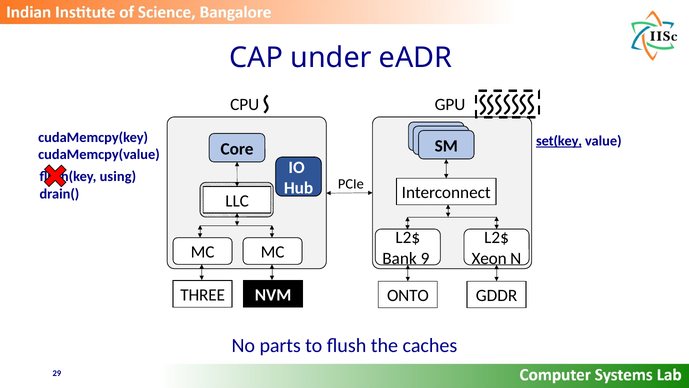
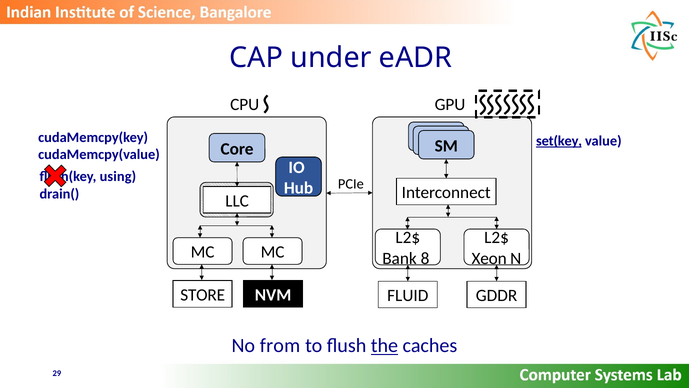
9: 9 -> 8
THREE: THREE -> STORE
ONTO: ONTO -> FLUID
parts: parts -> from
the underline: none -> present
